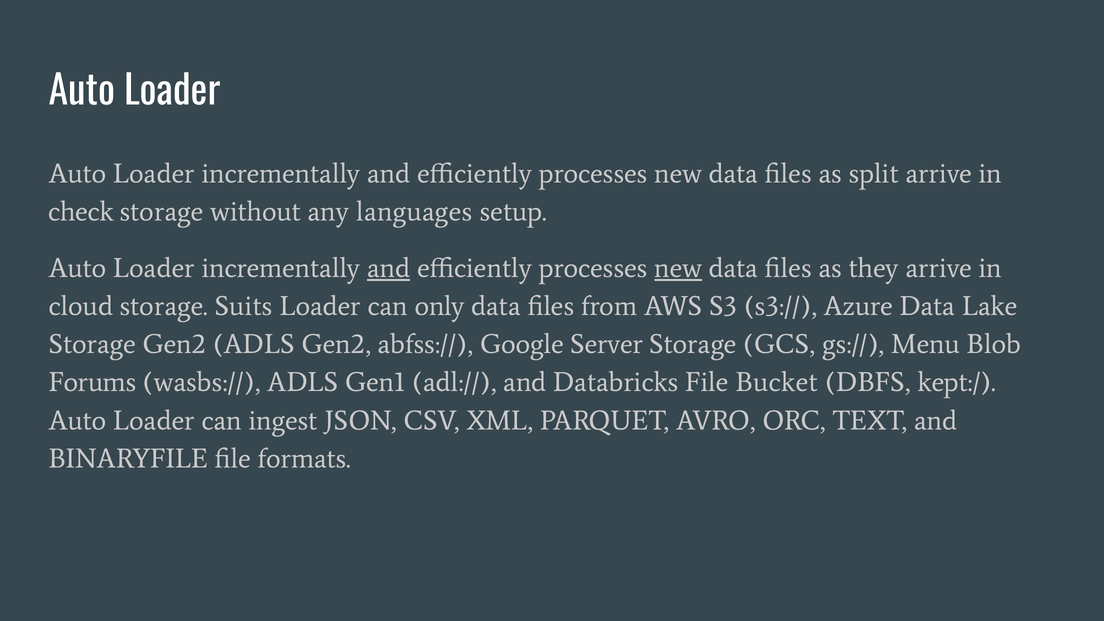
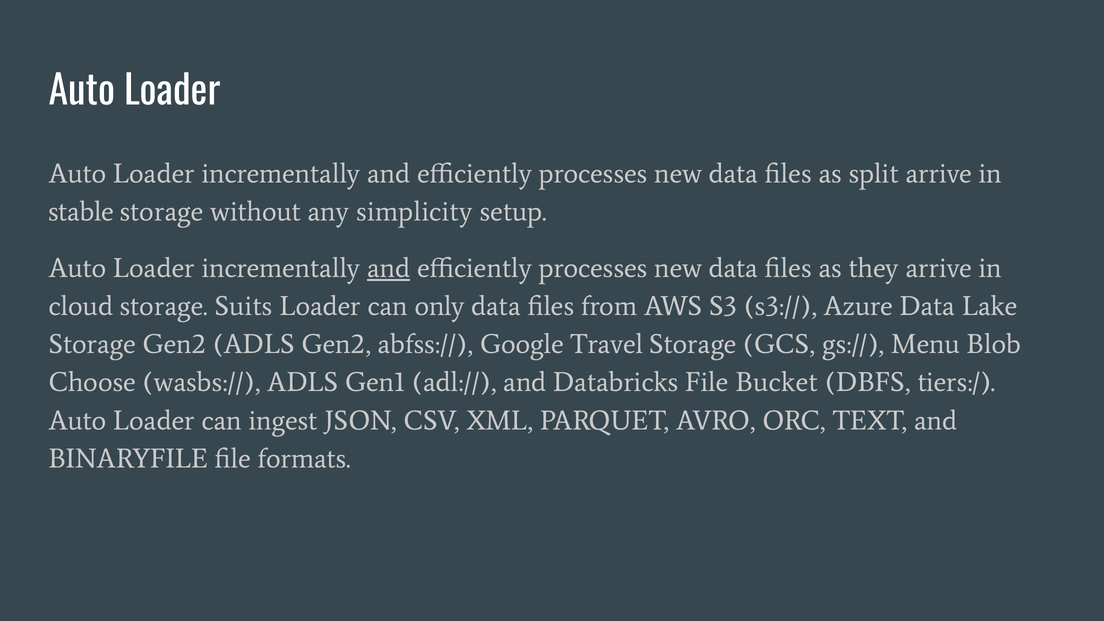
check: check -> stable
languages: languages -> simplicity
new at (678, 268) underline: present -> none
Server: Server -> Travel
Forums: Forums -> Choose
kept:/: kept:/ -> tiers:/
